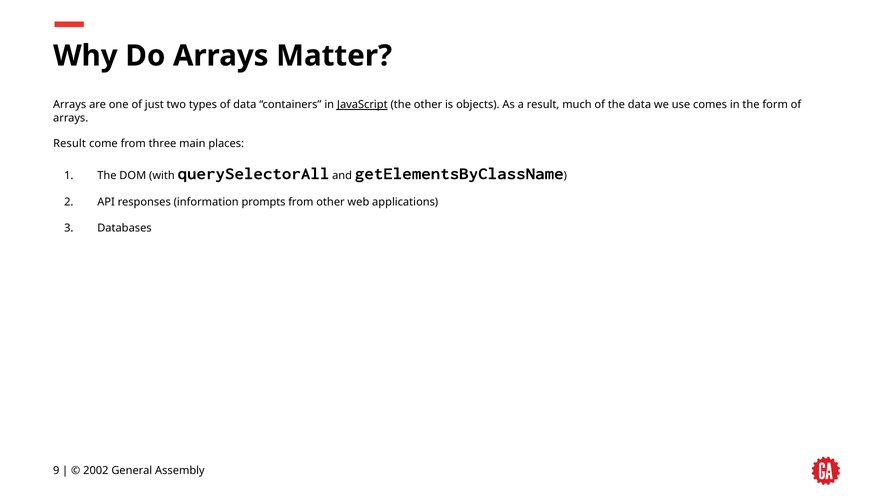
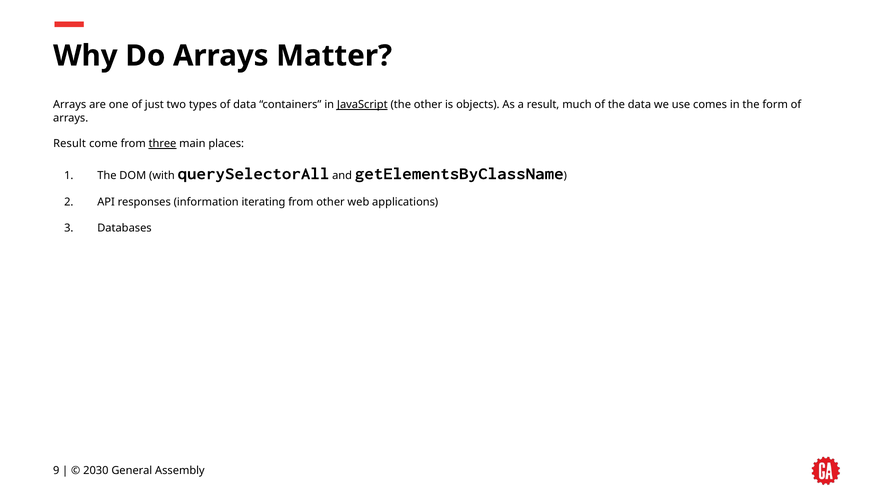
three underline: none -> present
prompts: prompts -> iterating
2002: 2002 -> 2030
